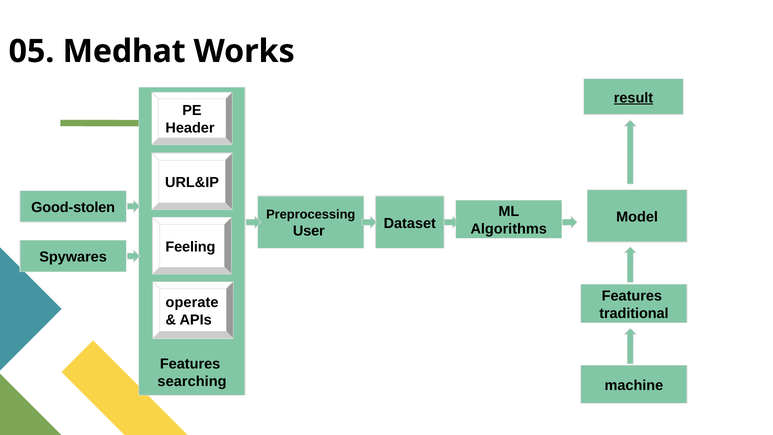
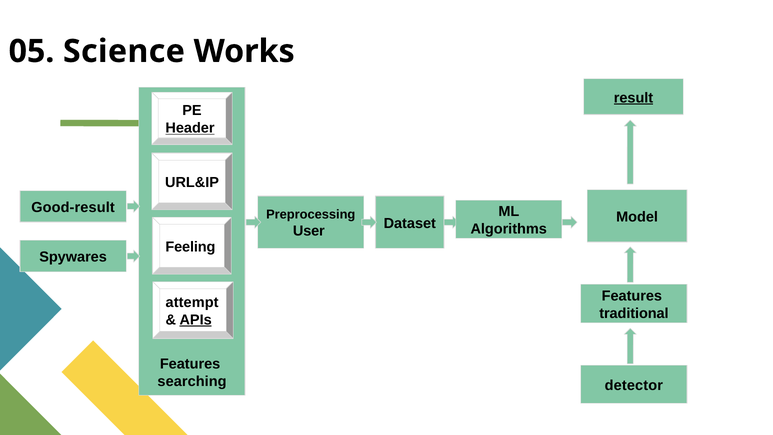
Medhat: Medhat -> Science
Header underline: none -> present
Good-stolen: Good-stolen -> Good-result
operate: operate -> attempt
APIs underline: none -> present
machine: machine -> detector
